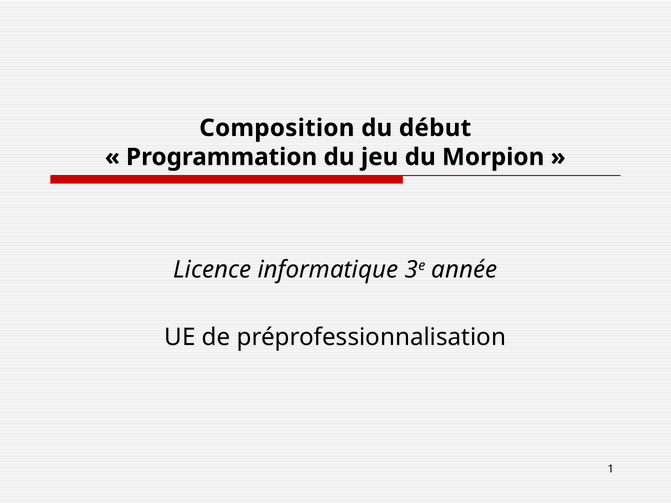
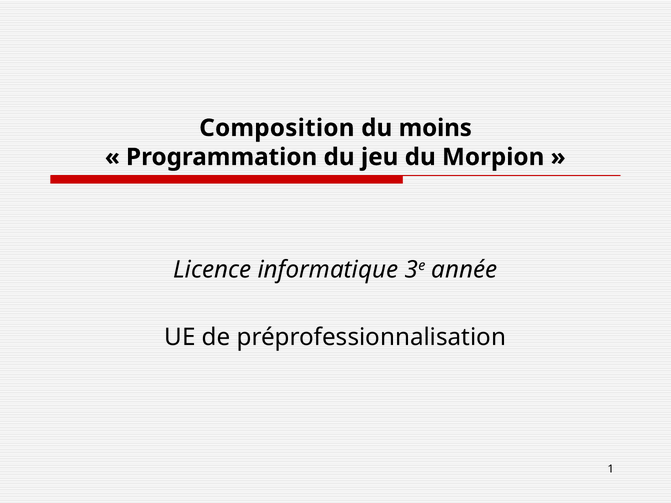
début: début -> moins
